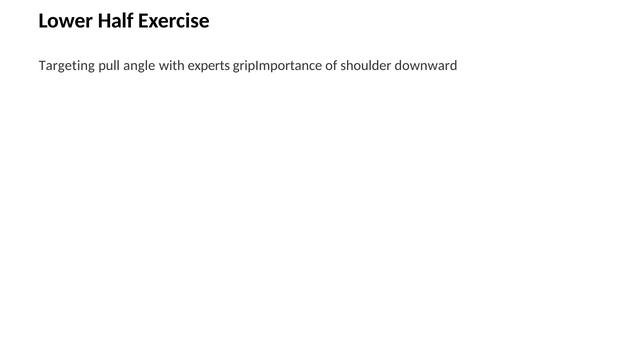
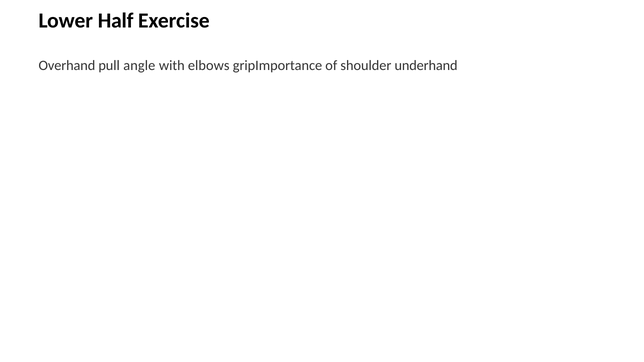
Targeting: Targeting -> Overhand
experts: experts -> elbows
downward: downward -> underhand
